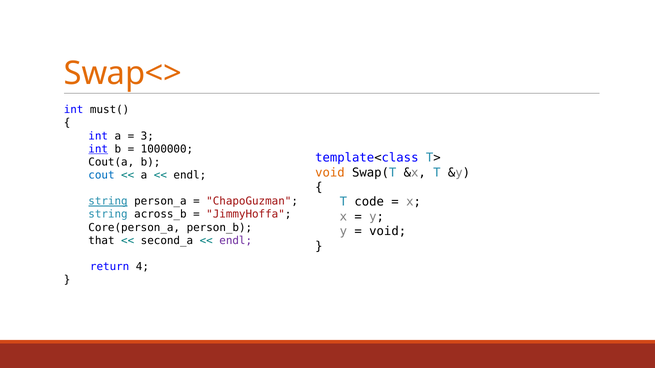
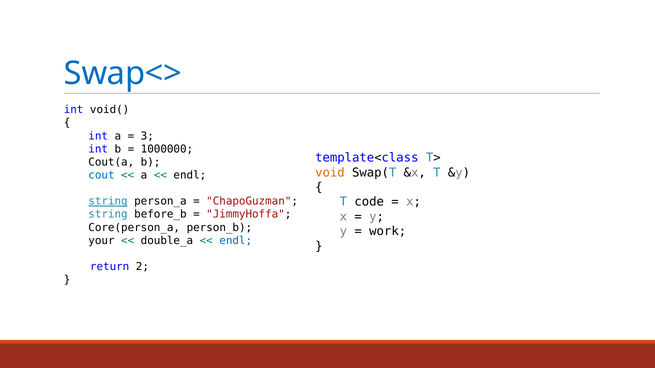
Swap<> colour: orange -> blue
must(: must( -> void(
int at (98, 149) underline: present -> none
across_b: across_b -> before_b
void at (388, 232): void -> work
that: that -> your
second_a: second_a -> double_a
endl at (236, 241) colour: purple -> blue
4: 4 -> 2
